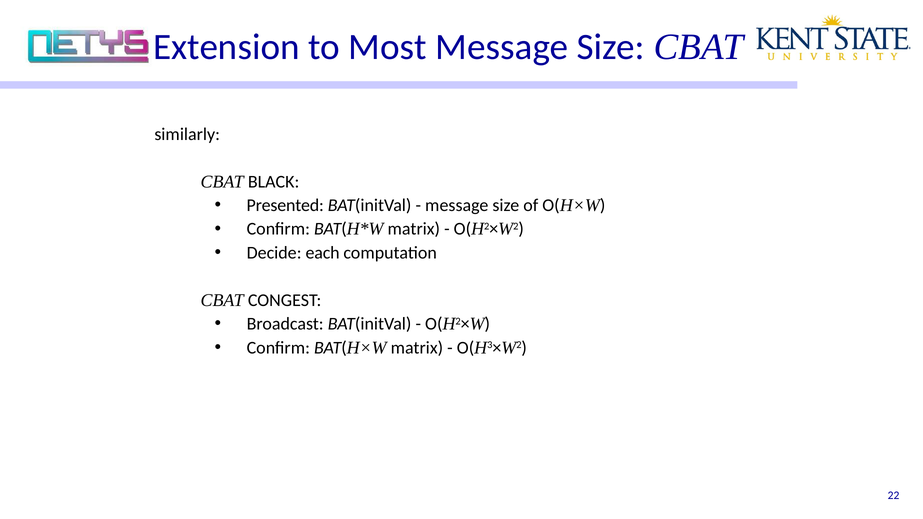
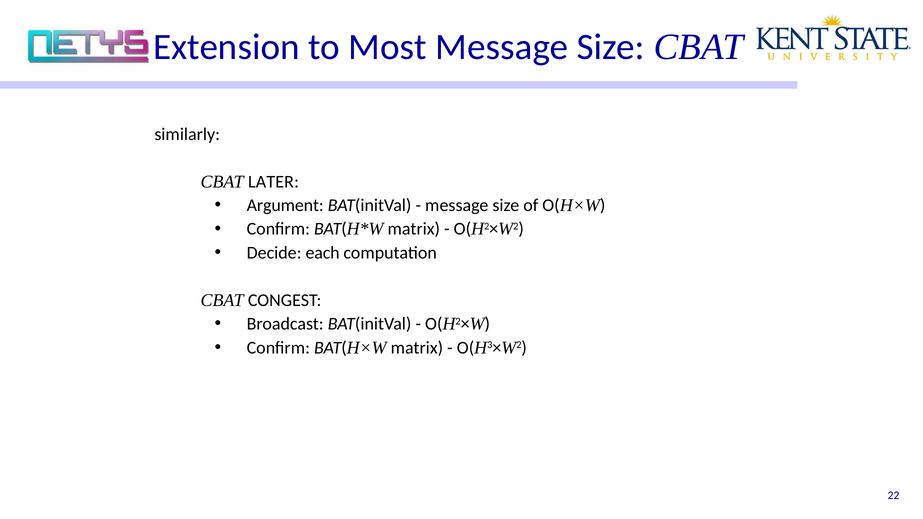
BLACK: BLACK -> LATER
Presented: Presented -> Argument
